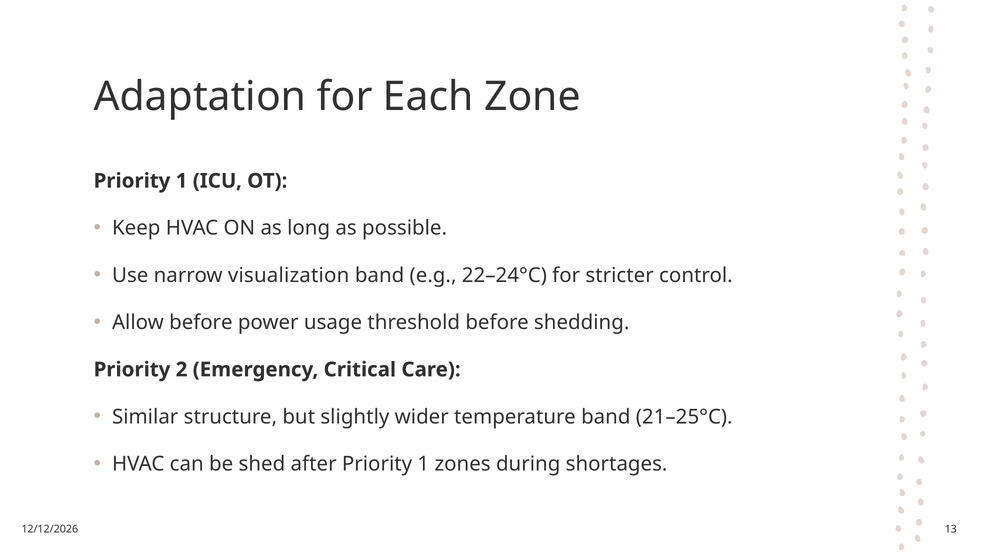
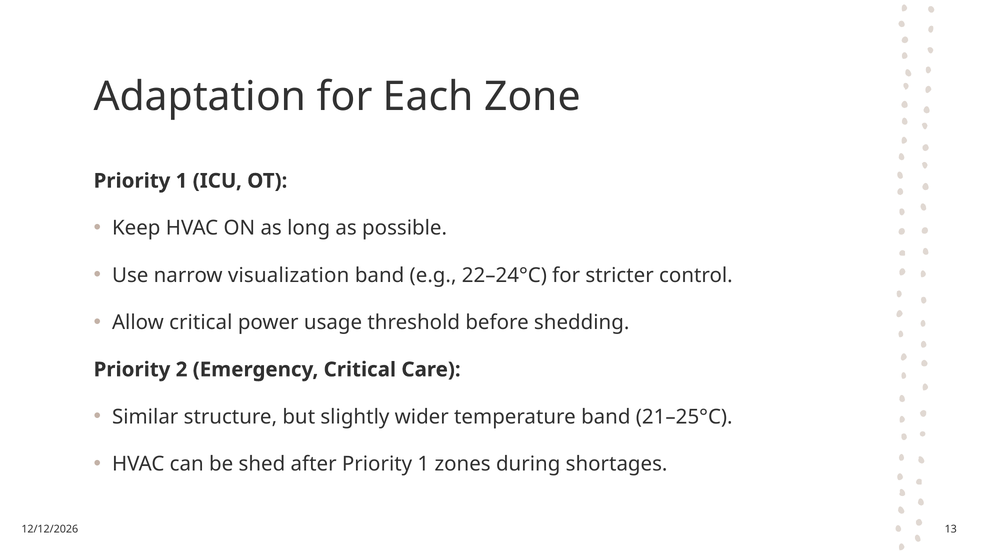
Allow before: before -> critical
